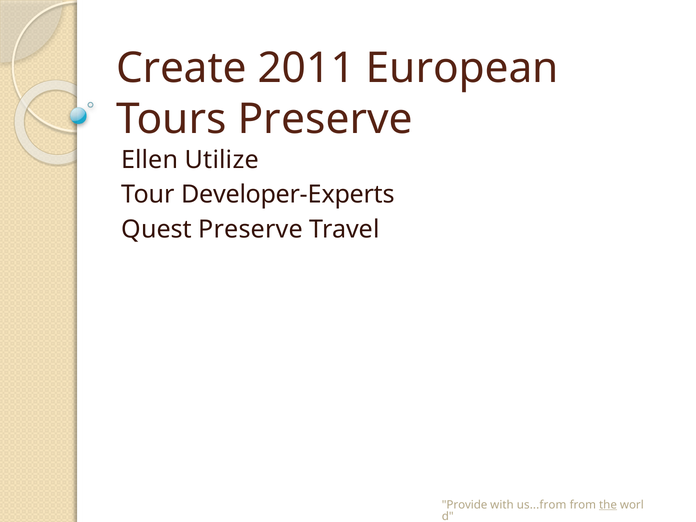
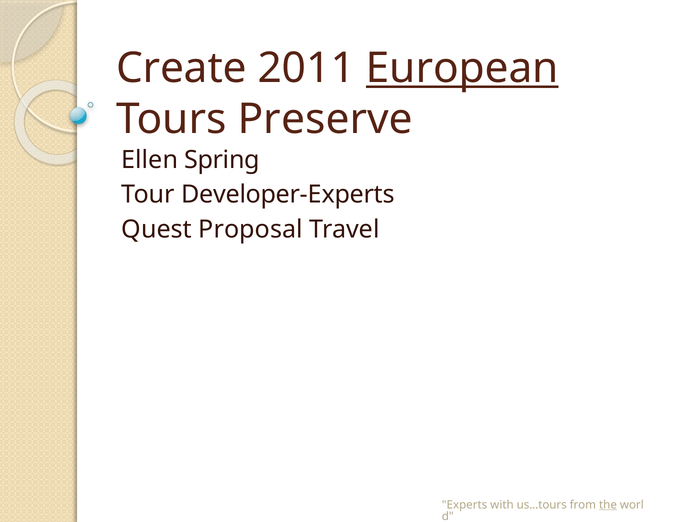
European underline: none -> present
Utilize: Utilize -> Spring
Quest Preserve: Preserve -> Proposal
Provide: Provide -> Experts
us...from: us...from -> us...tours
